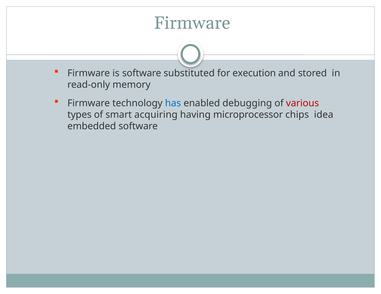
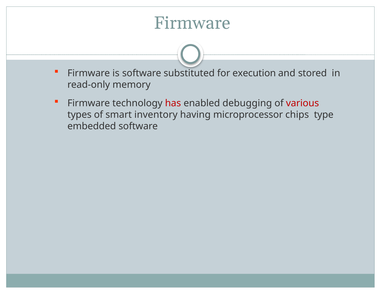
has colour: blue -> red
acquiring: acquiring -> inventory
idea: idea -> type
